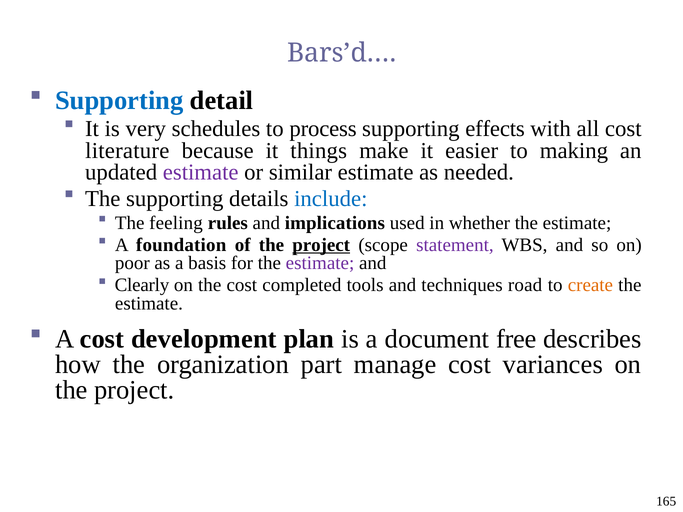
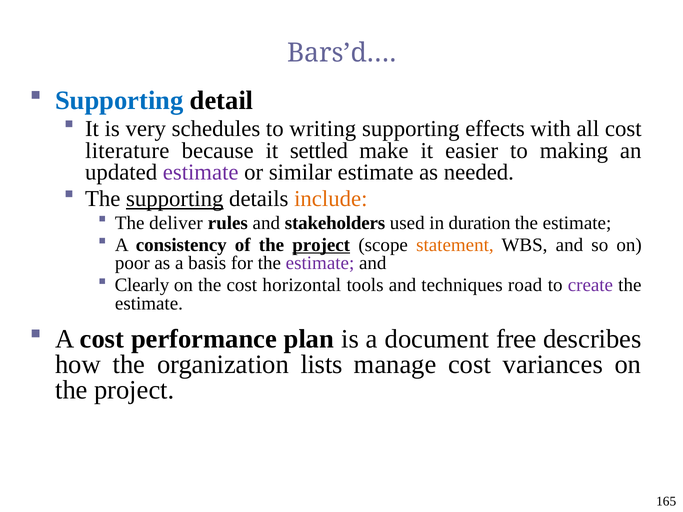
process: process -> writing
things: things -> settled
supporting at (175, 199) underline: none -> present
include colour: blue -> orange
feeling: feeling -> deliver
implications: implications -> stakeholders
whether: whether -> duration
foundation: foundation -> consistency
statement colour: purple -> orange
completed: completed -> horizontal
create colour: orange -> purple
development: development -> performance
part: part -> lists
